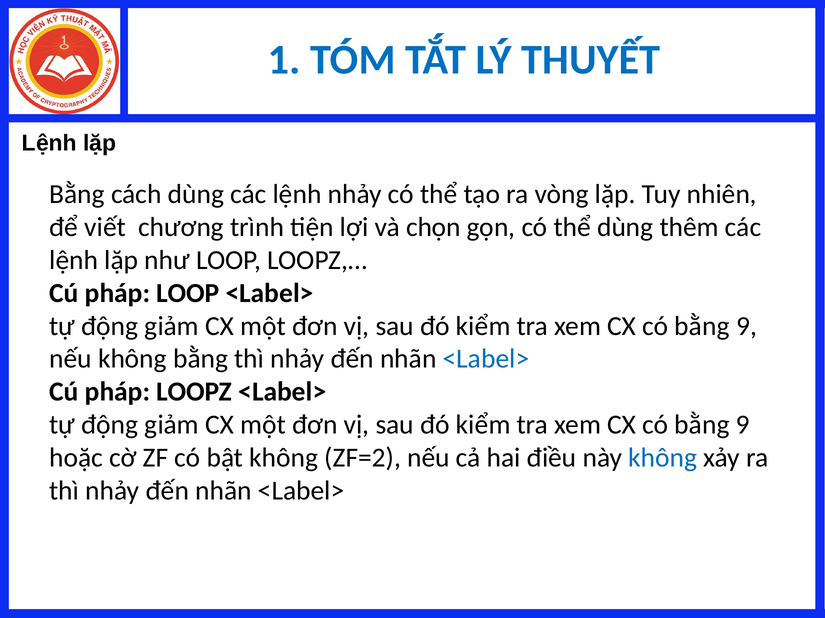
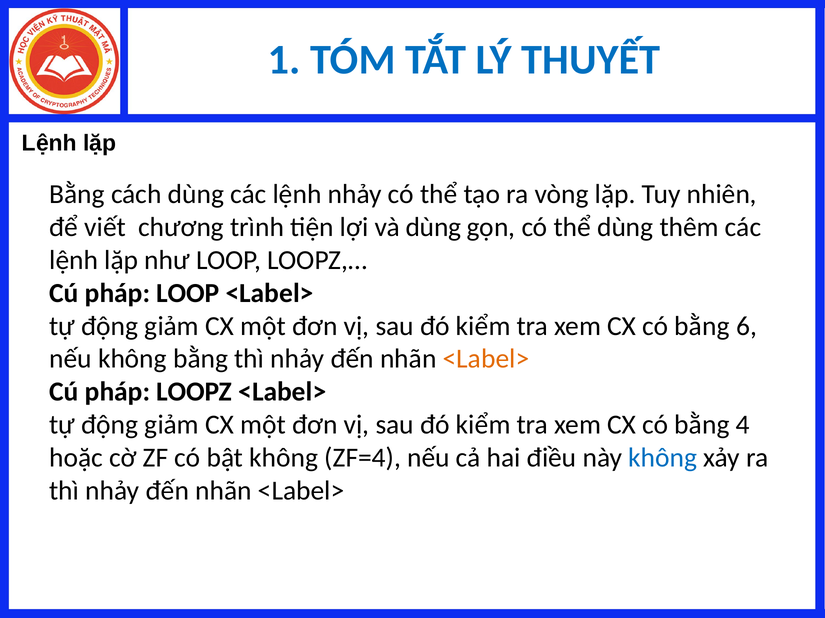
và chọn: chọn -> dùng
9 at (747, 326): 9 -> 6
<Label> at (486, 359) colour: blue -> orange
9 at (743, 425): 9 -> 4
ZF=2: ZF=2 -> ZF=4
